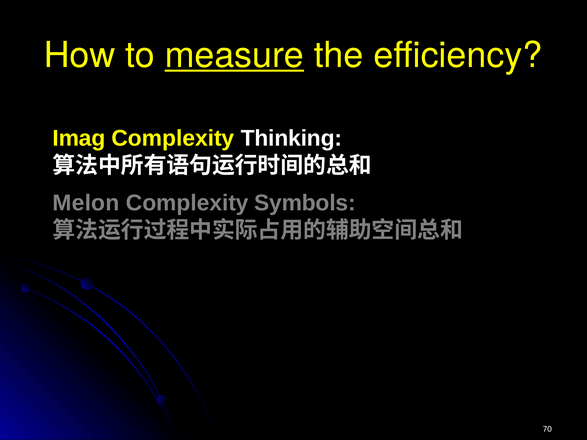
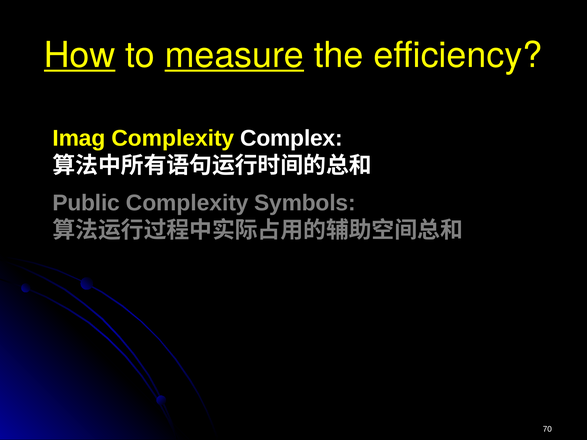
How underline: none -> present
Thinking: Thinking -> Complex
Melon: Melon -> Public
